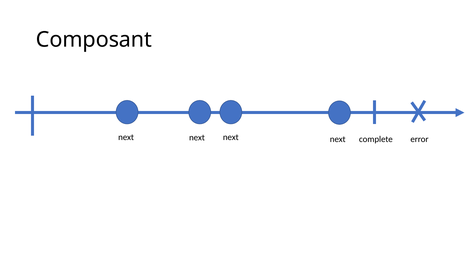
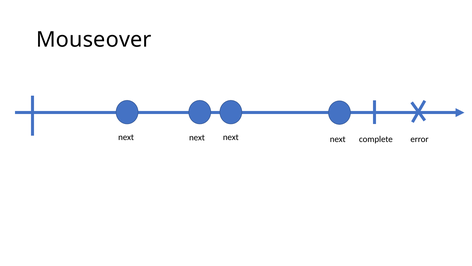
Composant: Composant -> Mouseover
